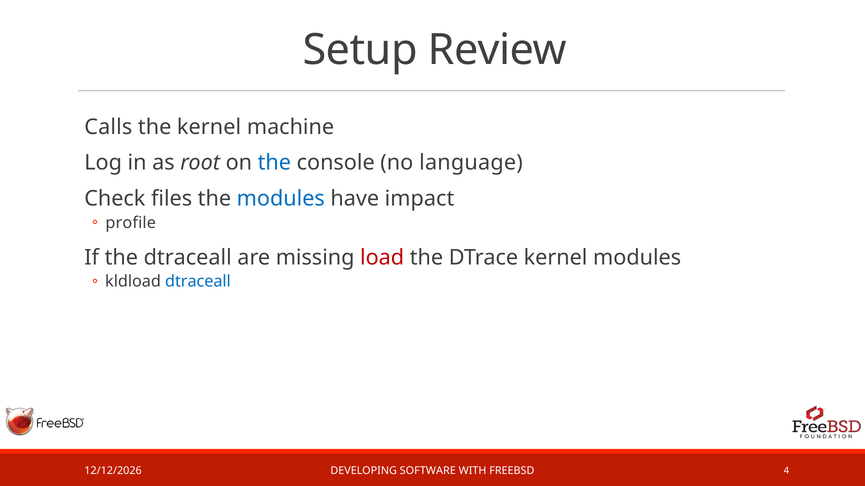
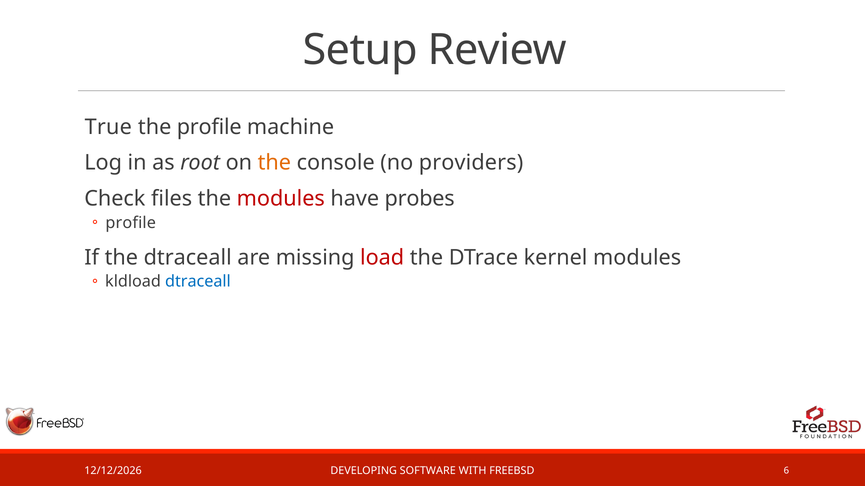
Calls: Calls -> True
the kernel: kernel -> profile
the at (274, 163) colour: blue -> orange
language: language -> providers
modules at (281, 199) colour: blue -> red
impact: impact -> probes
4: 4 -> 6
